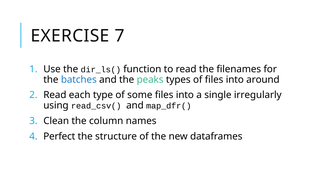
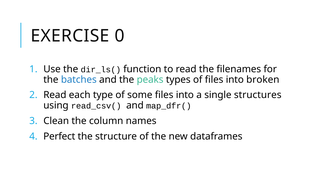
7: 7 -> 0
around: around -> broken
irregularly: irregularly -> structures
